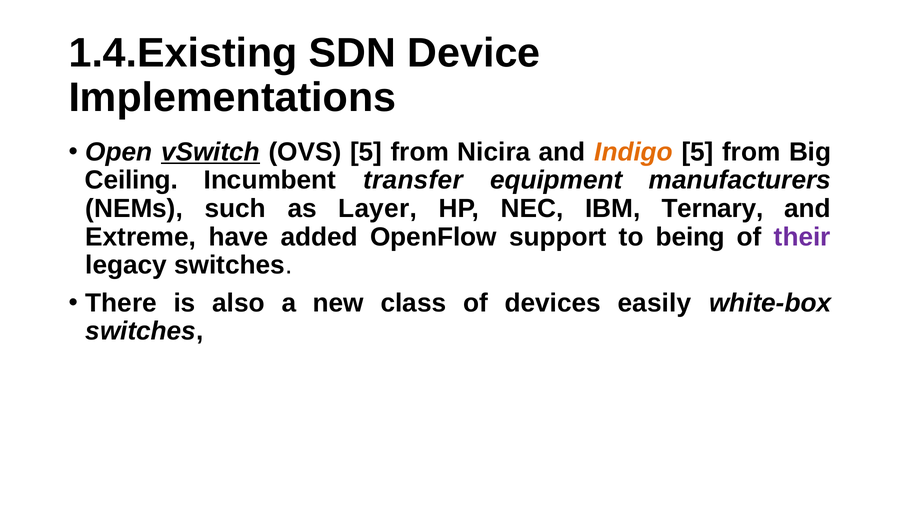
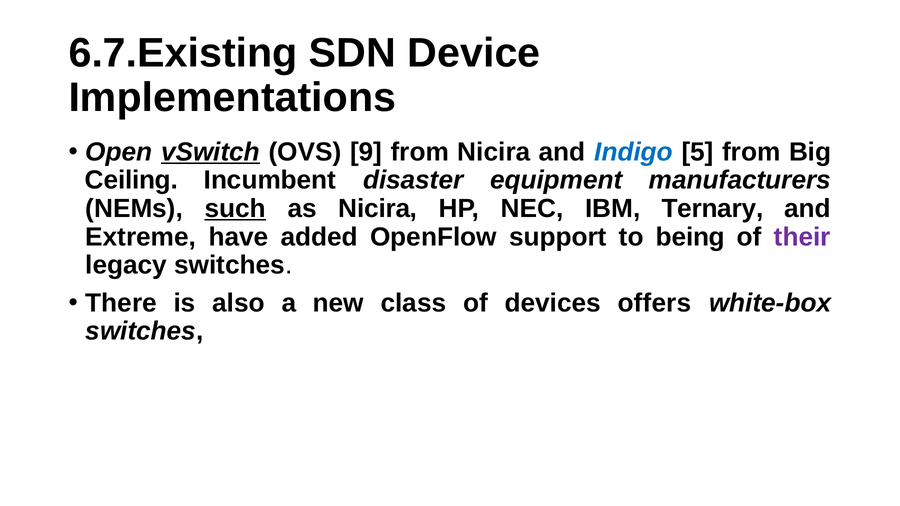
1.4.Existing: 1.4.Existing -> 6.7.Existing
OVS 5: 5 -> 9
Indigo colour: orange -> blue
transfer: transfer -> disaster
such underline: none -> present
as Layer: Layer -> Nicira
easily: easily -> offers
